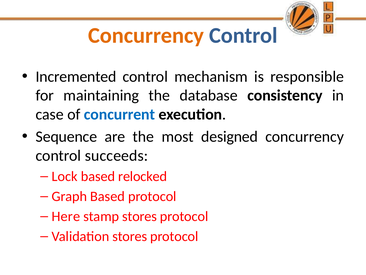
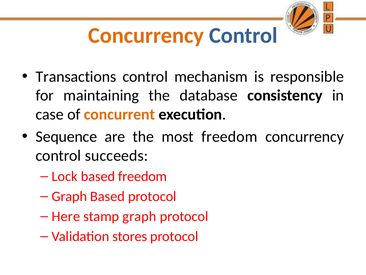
Incremented: Incremented -> Transactions
concurrent colour: blue -> orange
most designed: designed -> freedom
based relocked: relocked -> freedom
stamp stores: stores -> graph
